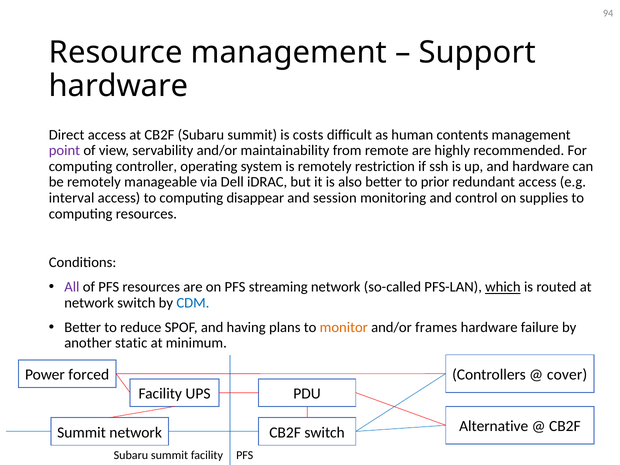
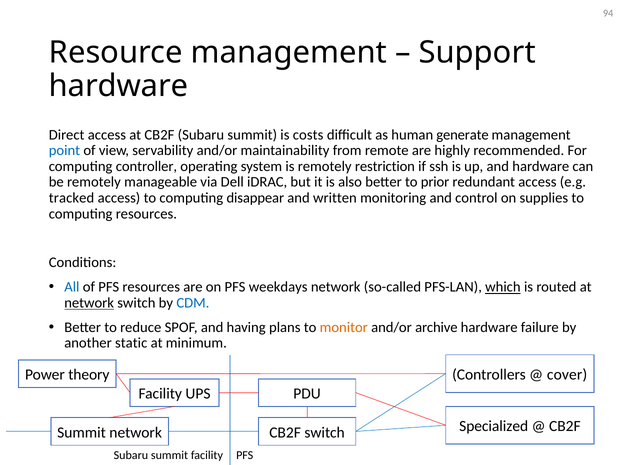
contents: contents -> generate
point colour: purple -> blue
interval: interval -> tracked
session: session -> written
All colour: purple -> blue
streaming: streaming -> weekdays
network at (89, 303) underline: none -> present
frames: frames -> archive
forced: forced -> theory
Alternative: Alternative -> Specialized
